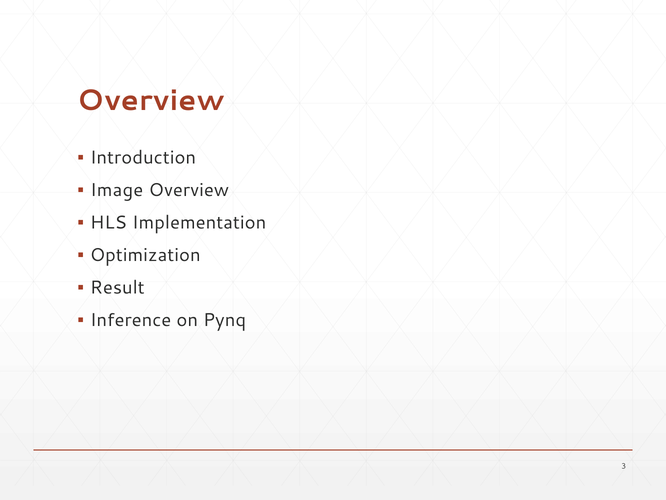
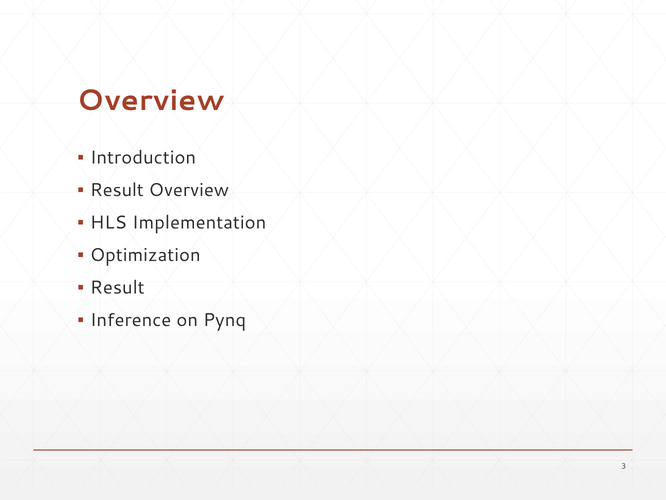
Image at (117, 190): Image -> Result
